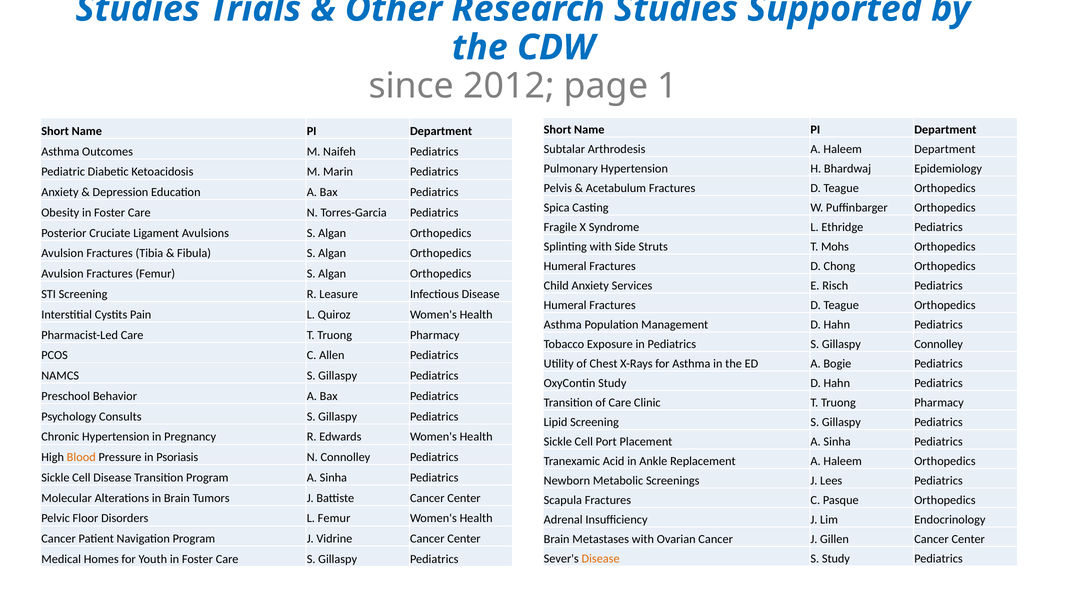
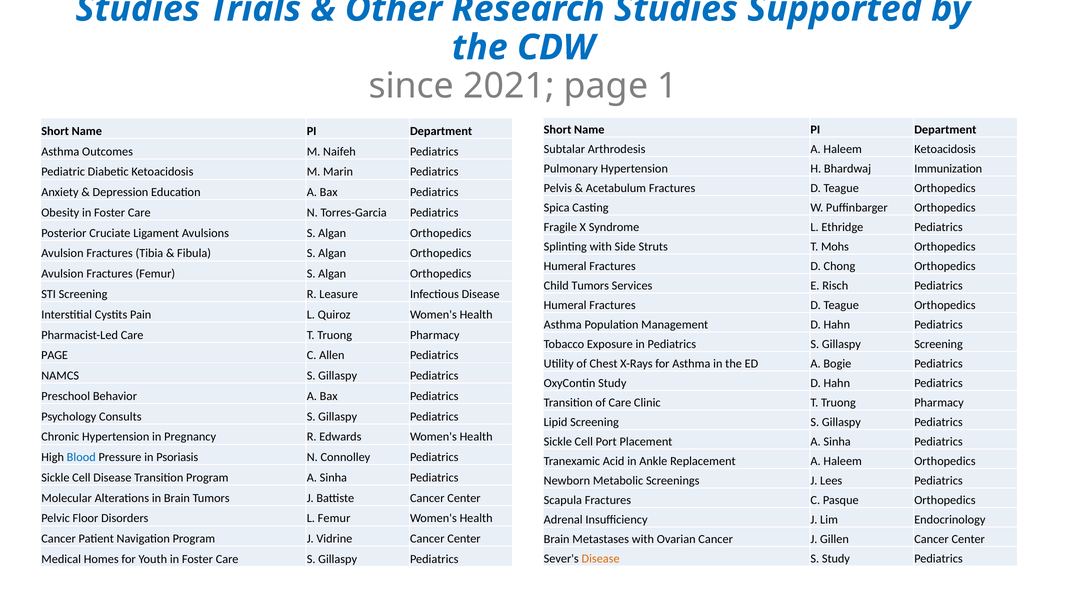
2012: 2012 -> 2021
Haleem Department: Department -> Ketoacidosis
Epidemiology: Epidemiology -> Immunization
Child Anxiety: Anxiety -> Tumors
Gillaspy Connolley: Connolley -> Screening
PCOS at (55, 356): PCOS -> PAGE
Blood colour: orange -> blue
